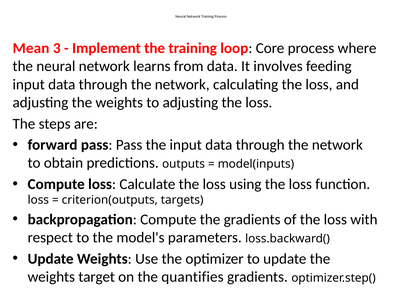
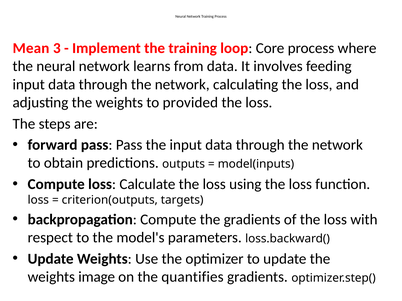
to adjusting: adjusting -> provided
target: target -> image
